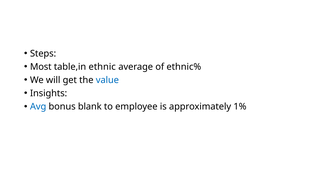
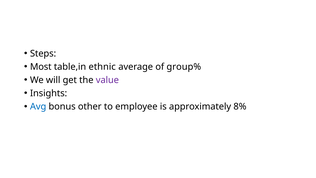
ethnic%: ethnic% -> group%
value colour: blue -> purple
blank: blank -> other
1%: 1% -> 8%
